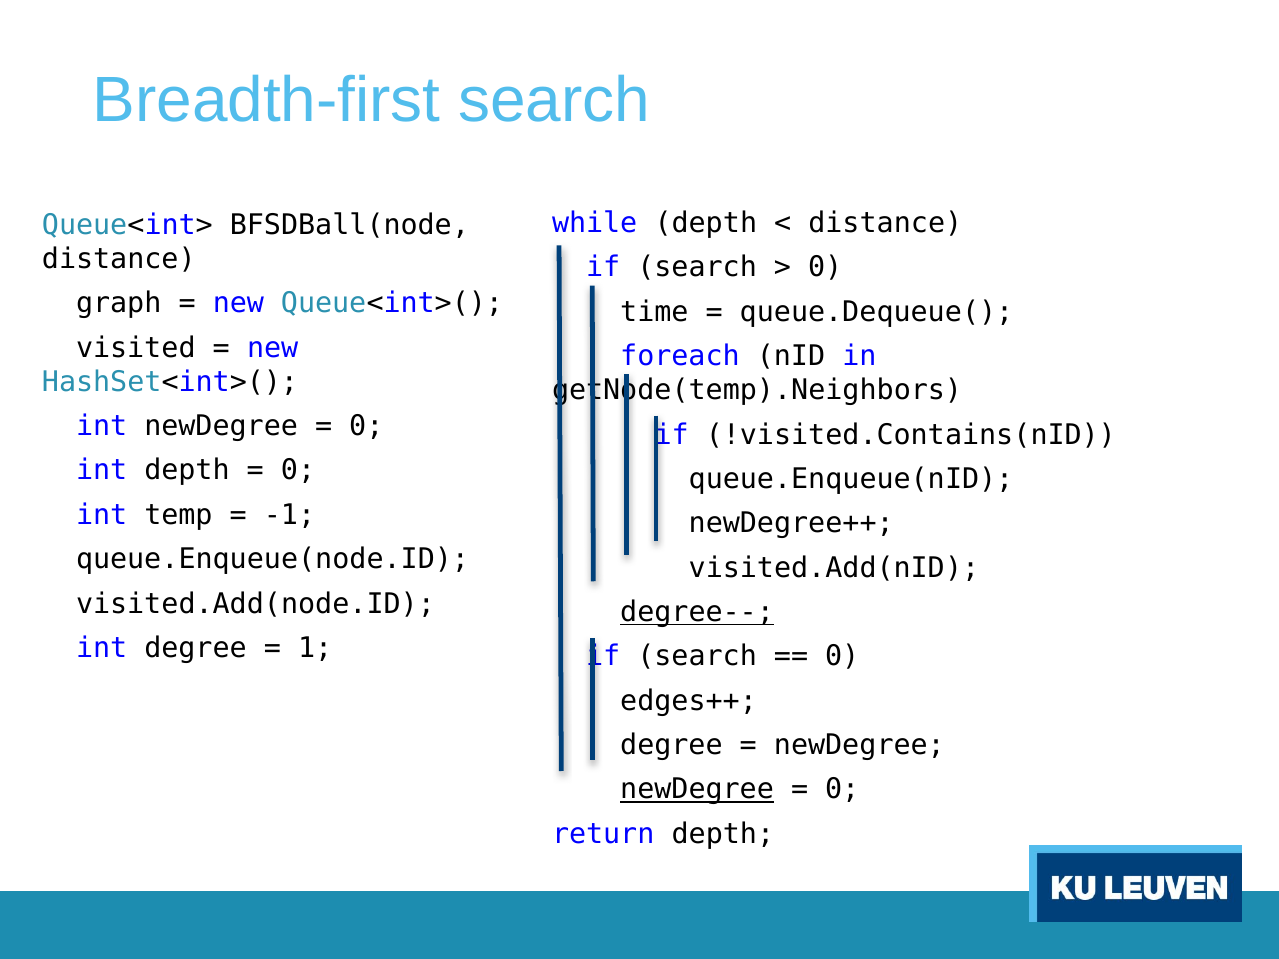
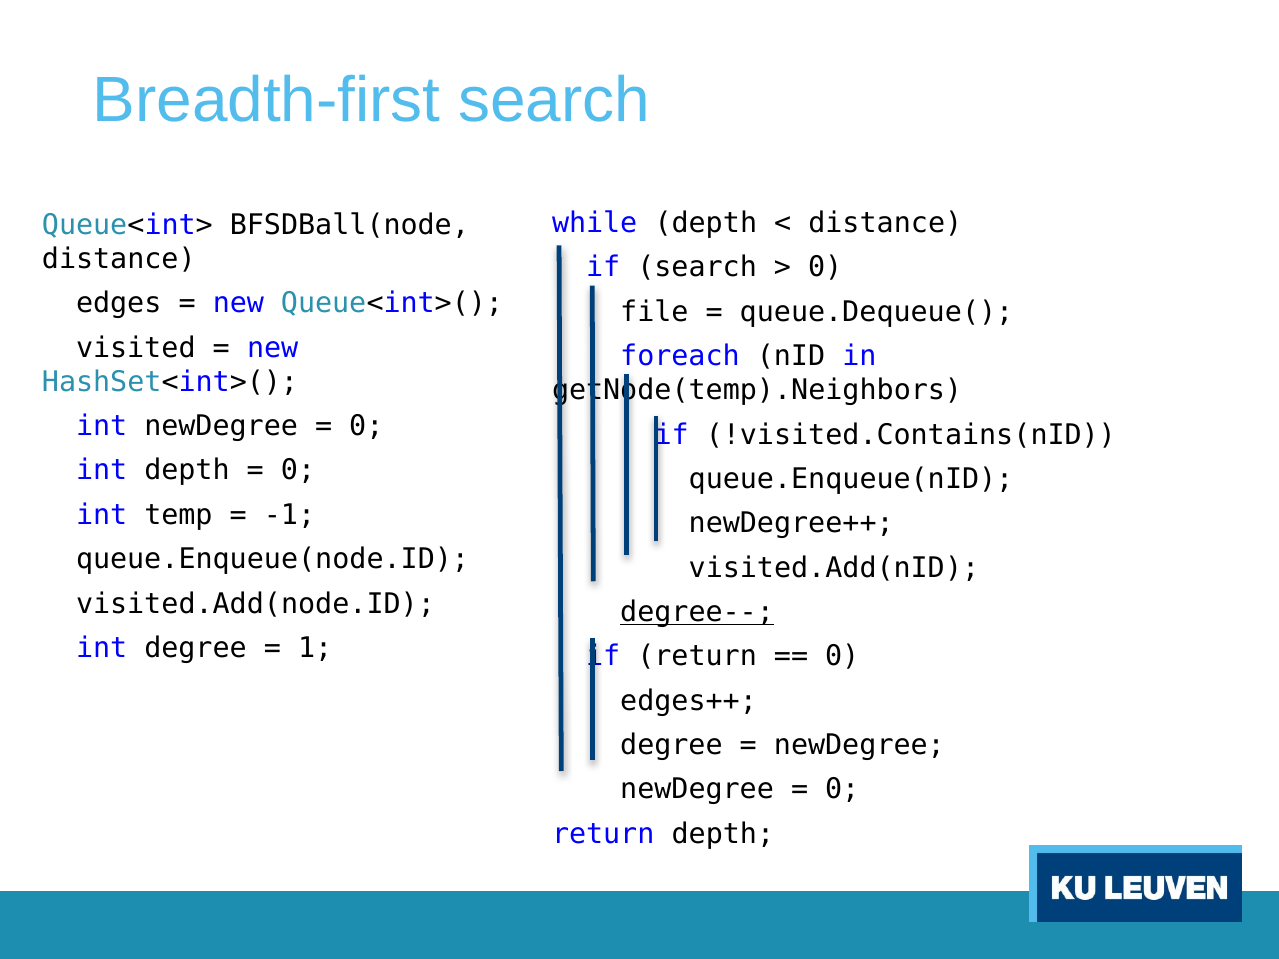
graph: graph -> edges
time: time -> file
search at (697, 657): search -> return
newDegree at (697, 790) underline: present -> none
